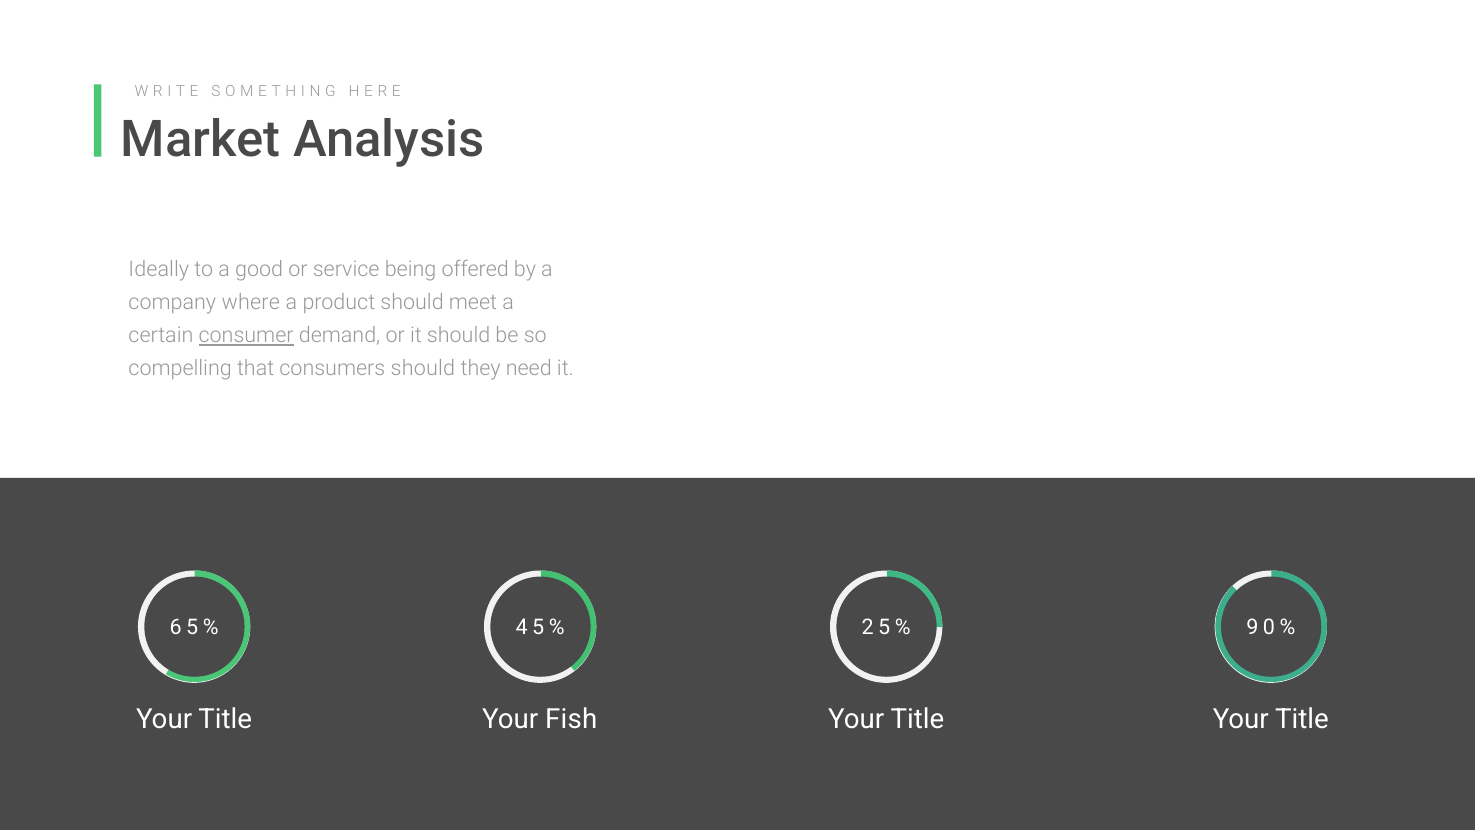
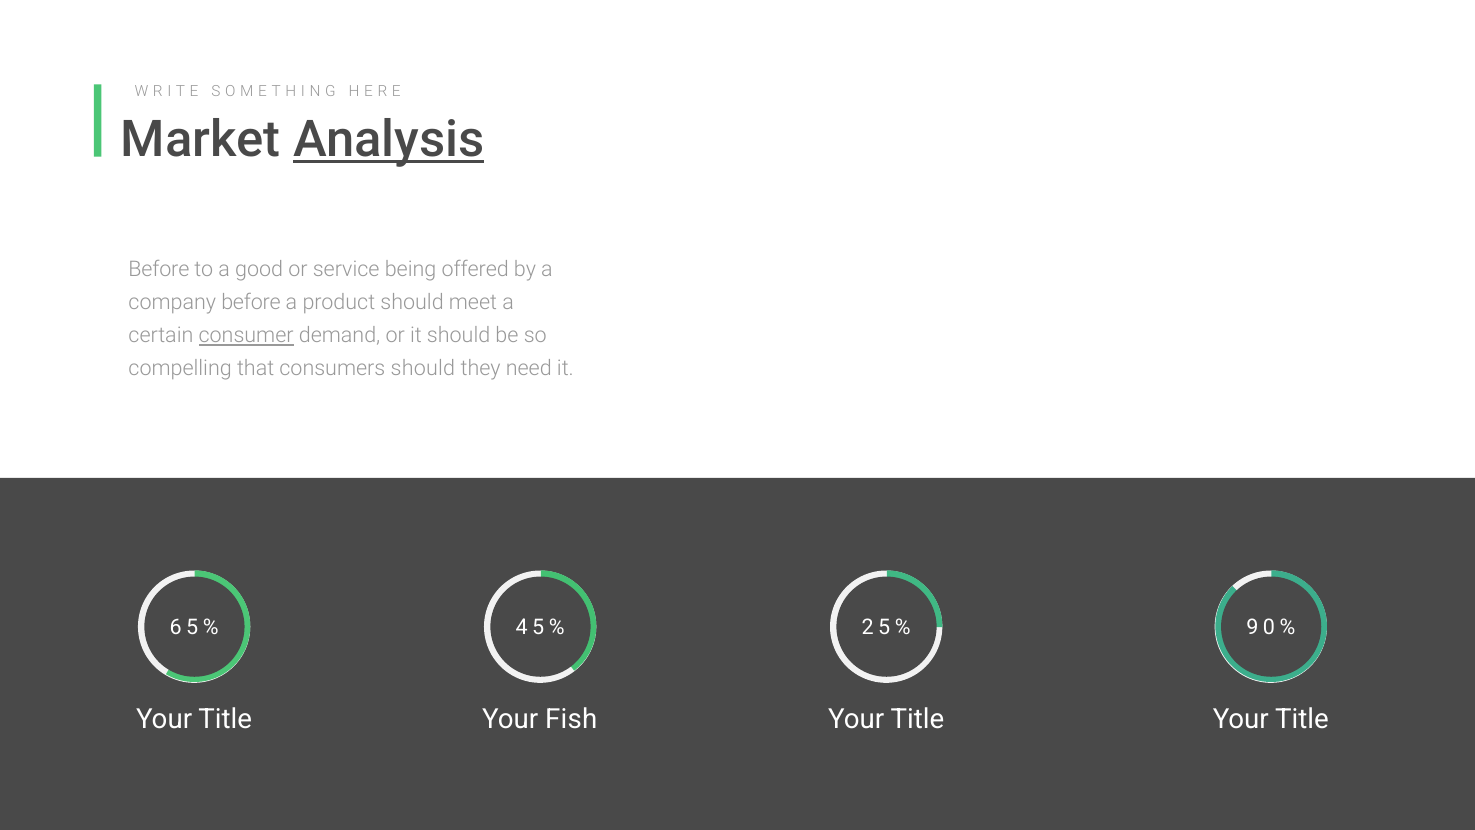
Analysis underline: none -> present
Ideally at (159, 270): Ideally -> Before
company where: where -> before
